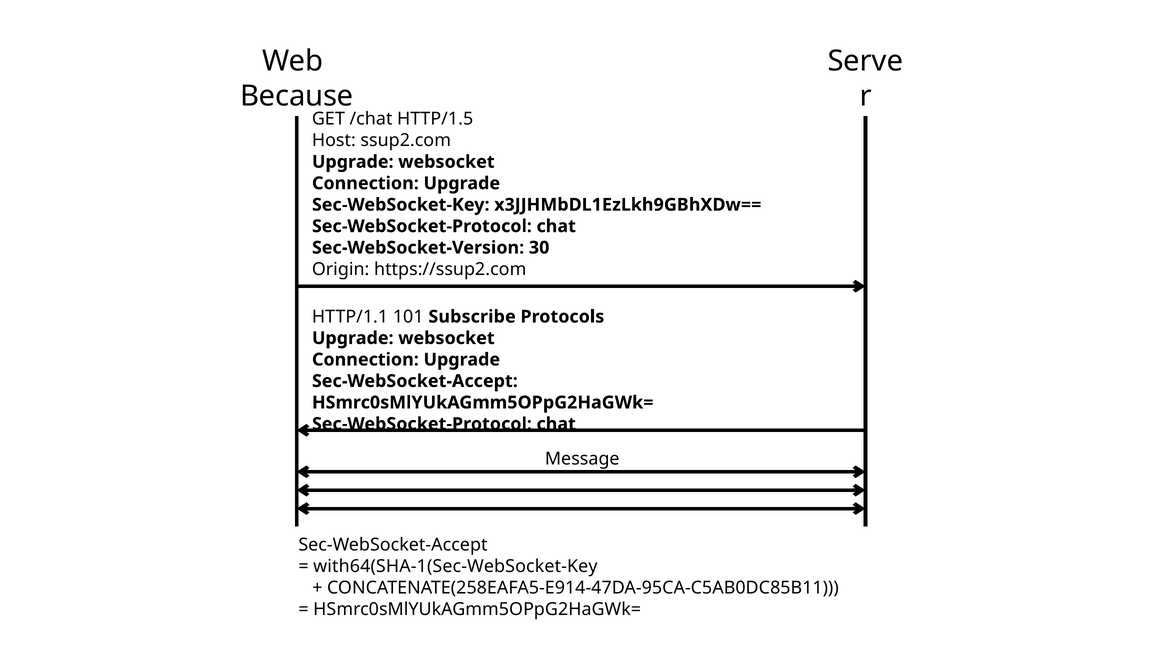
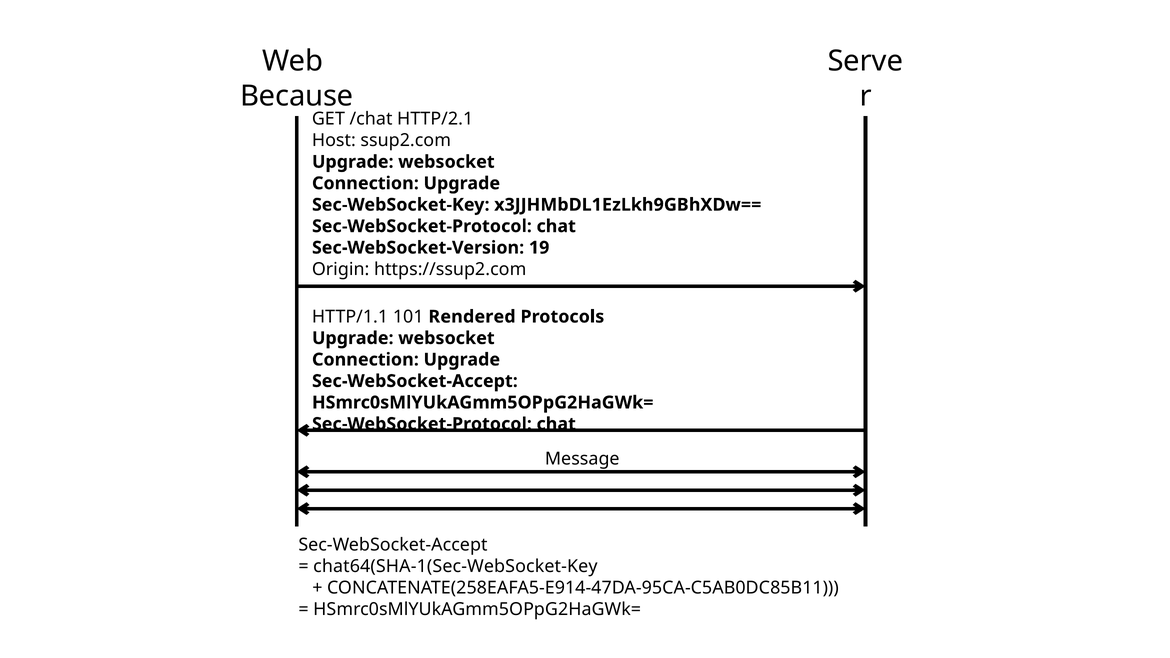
HTTP/1.5: HTTP/1.5 -> HTTP/2.1
30: 30 -> 19
Subscribe: Subscribe -> Rendered
with64(SHA-1(Sec-WebSocket-Key: with64(SHA-1(Sec-WebSocket-Key -> chat64(SHA-1(Sec-WebSocket-Key
